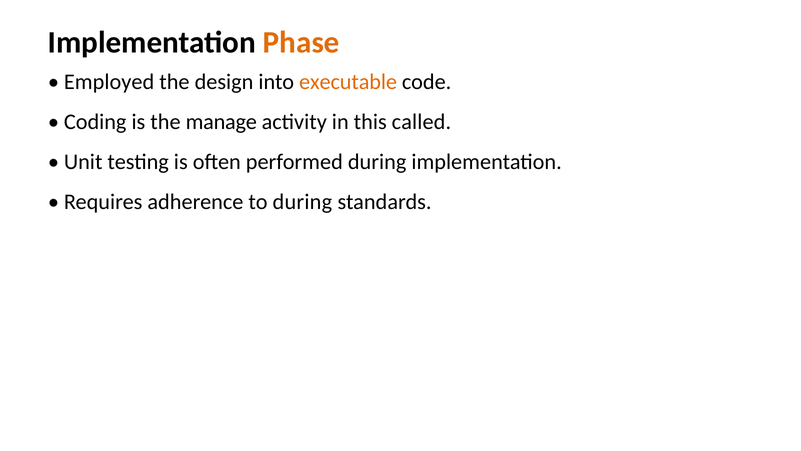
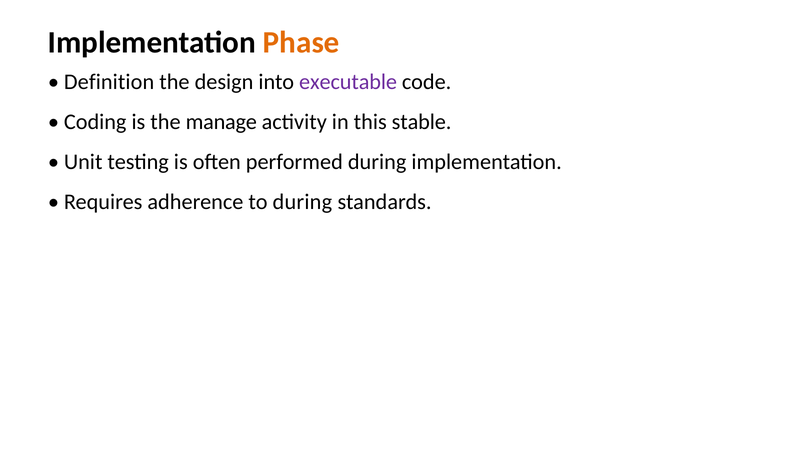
Employed: Employed -> Definition
executable colour: orange -> purple
called: called -> stable
